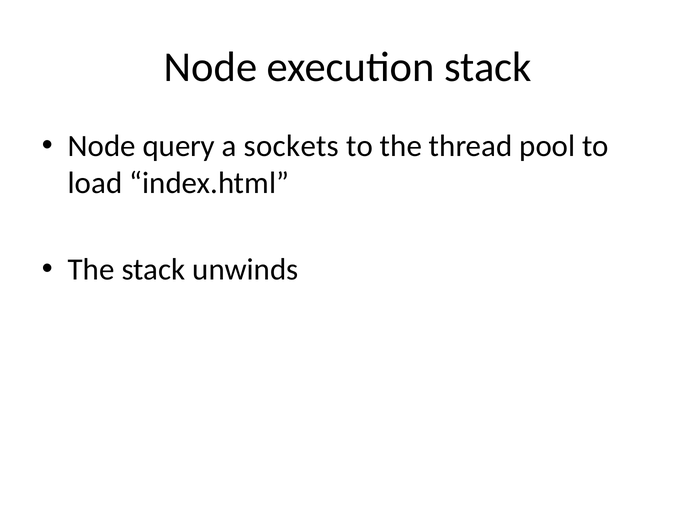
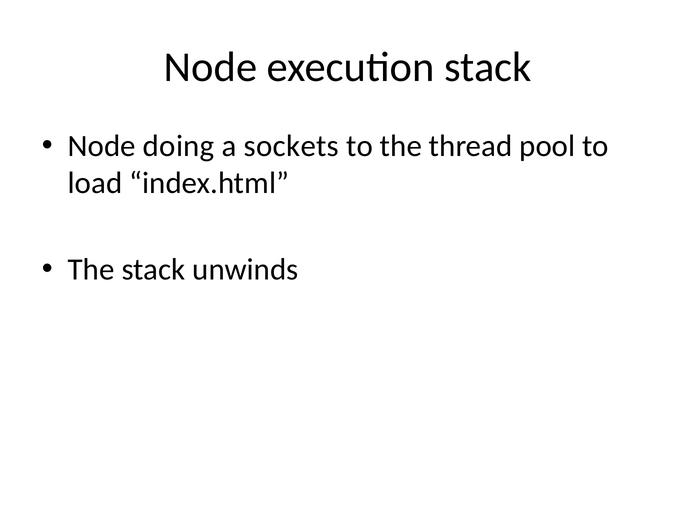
query: query -> doing
